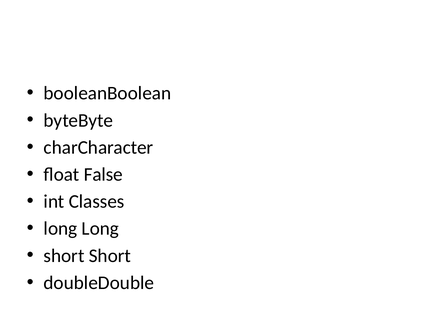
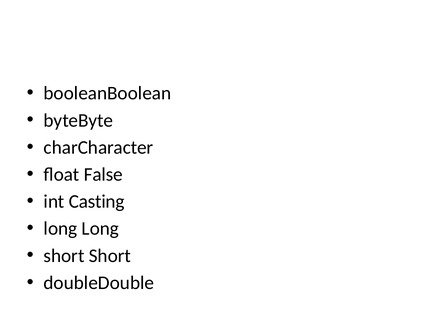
Classes: Classes -> Casting
